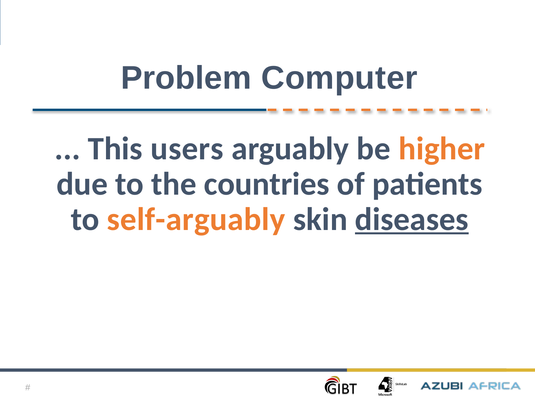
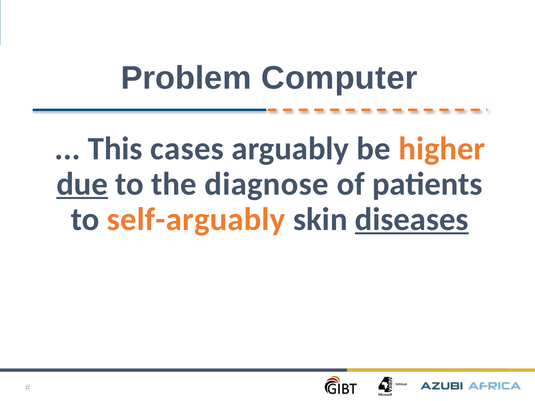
users: users -> cases
due underline: none -> present
countries: countries -> diagnose
